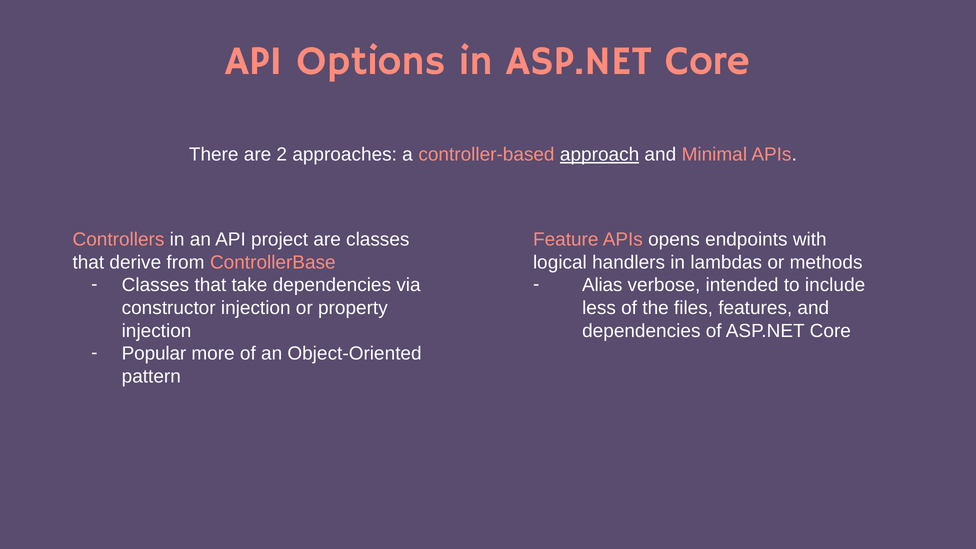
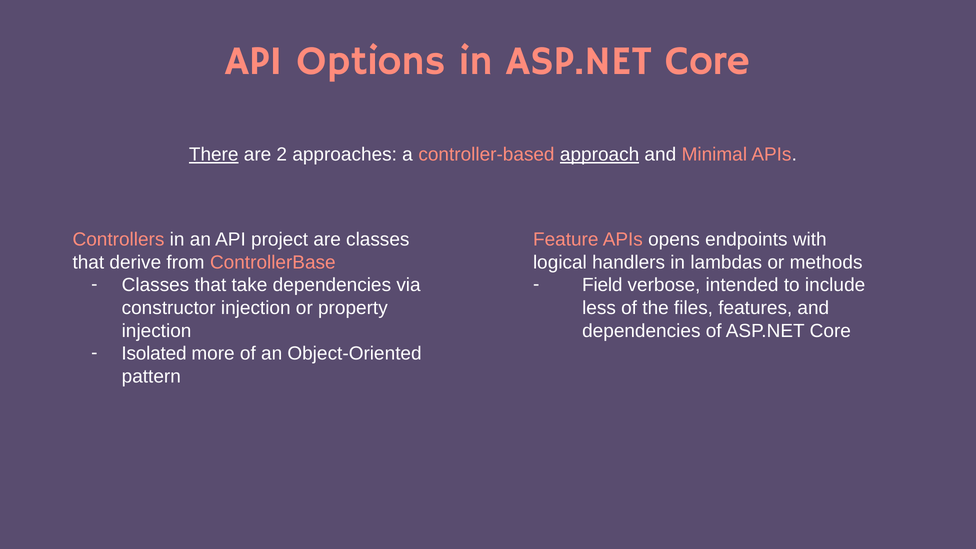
There underline: none -> present
Alias: Alias -> Field
Popular: Popular -> Isolated
